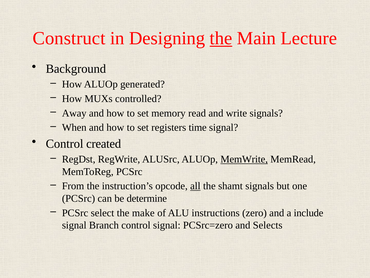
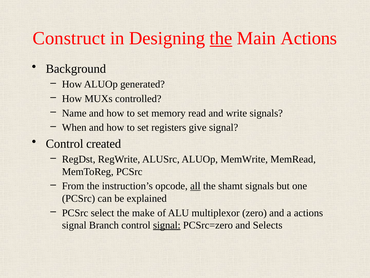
Main Lecture: Lecture -> Actions
Away: Away -> Name
time: time -> give
MemWrite underline: present -> none
determine: determine -> explained
instructions: instructions -> multiplexor
a include: include -> actions
signal at (167, 225) underline: none -> present
